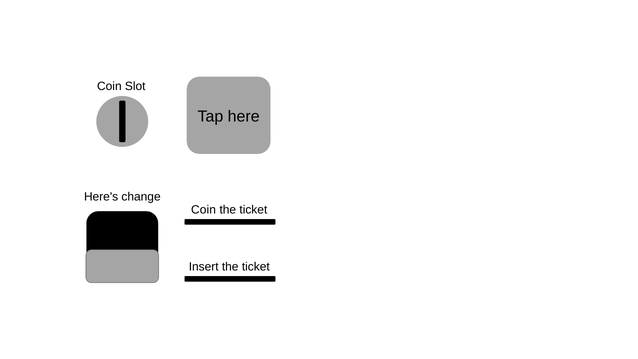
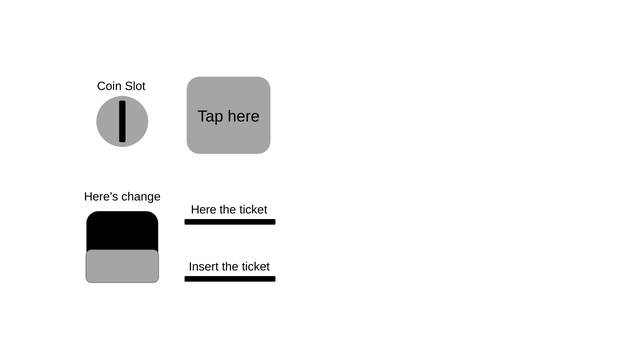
Coin at (204, 210): Coin -> Here
